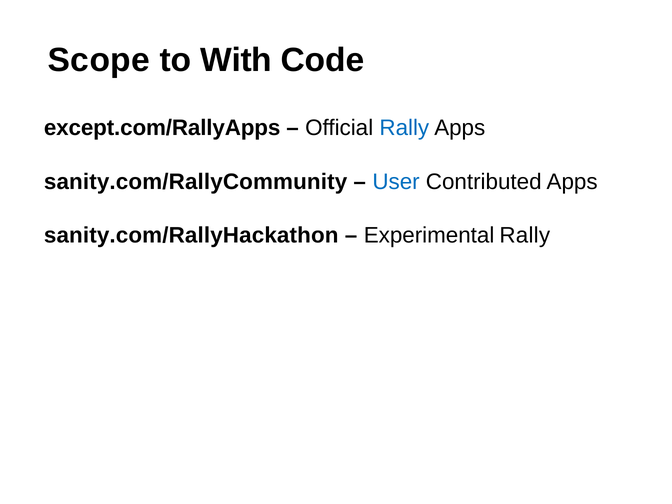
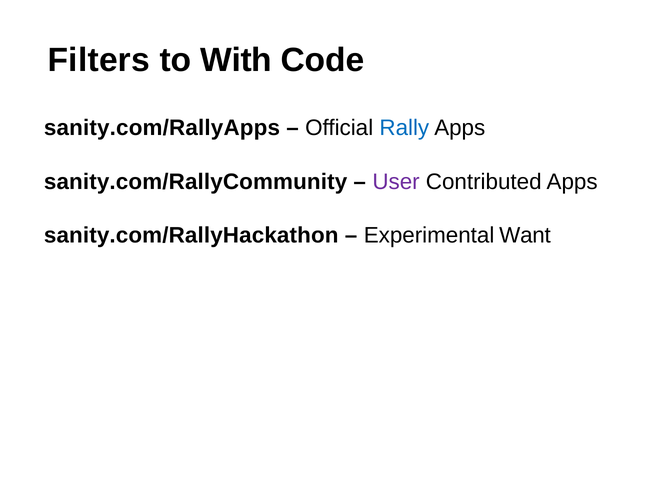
Scope: Scope -> Filters
except.com/RallyApps: except.com/RallyApps -> sanity.com/RallyApps
User colour: blue -> purple
Experimental Rally: Rally -> Want
